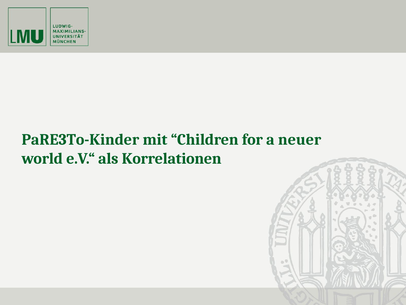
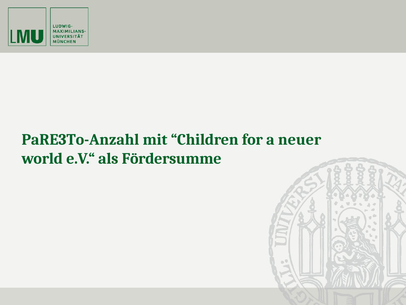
PaRE3To-Kinder: PaRE3To-Kinder -> PaRE3To-Anzahl
Korrelationen: Korrelationen -> Fördersumme
